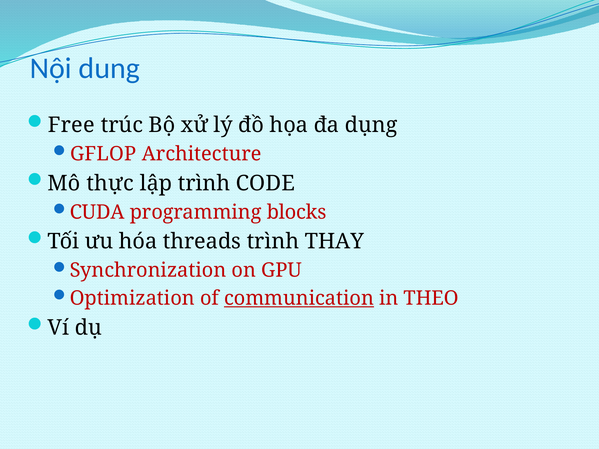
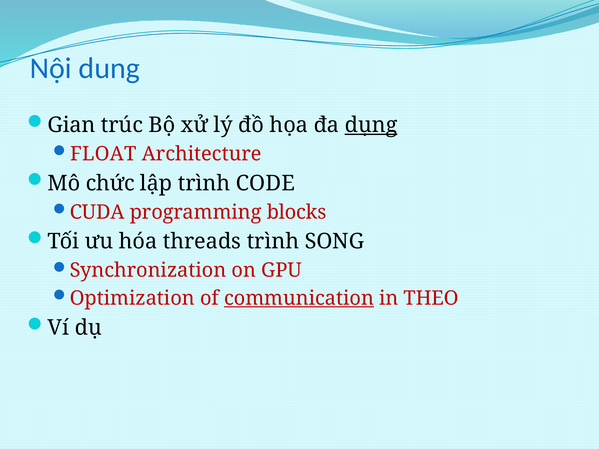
Free: Free -> Gian
dụng underline: none -> present
GFLOP: GFLOP -> FLOAT
thực: thực -> chức
THAY: THAY -> SONG
